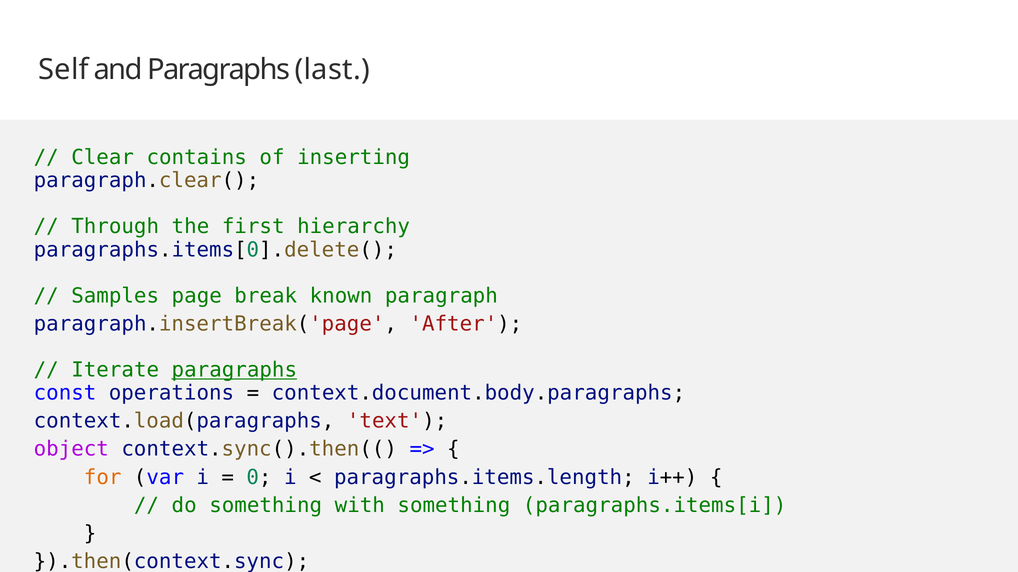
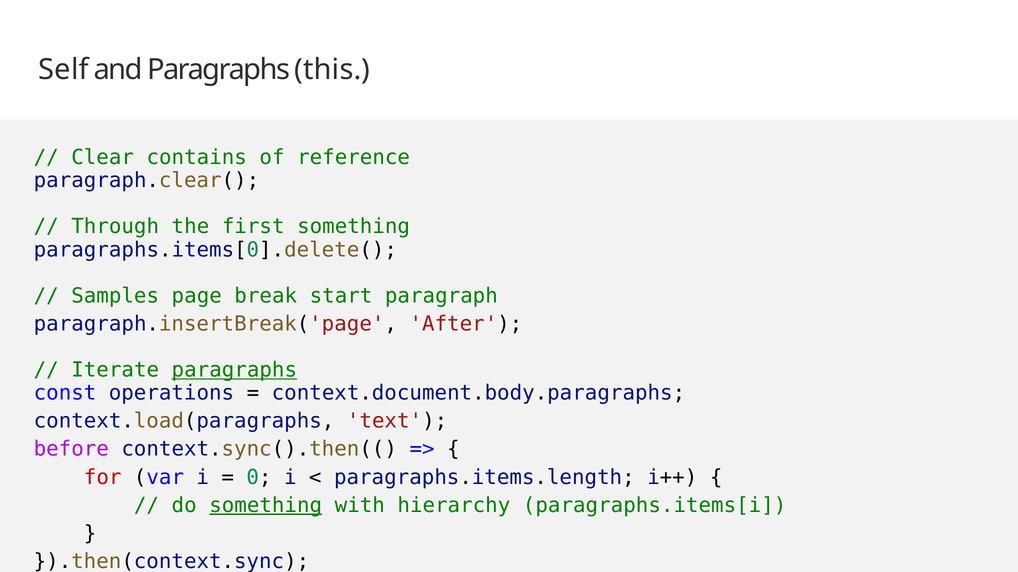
last: last -> this
inserting: inserting -> reference
first hierarchy: hierarchy -> something
known: known -> start
object: object -> before
for colour: orange -> red
something at (266, 506) underline: none -> present
with something: something -> hierarchy
